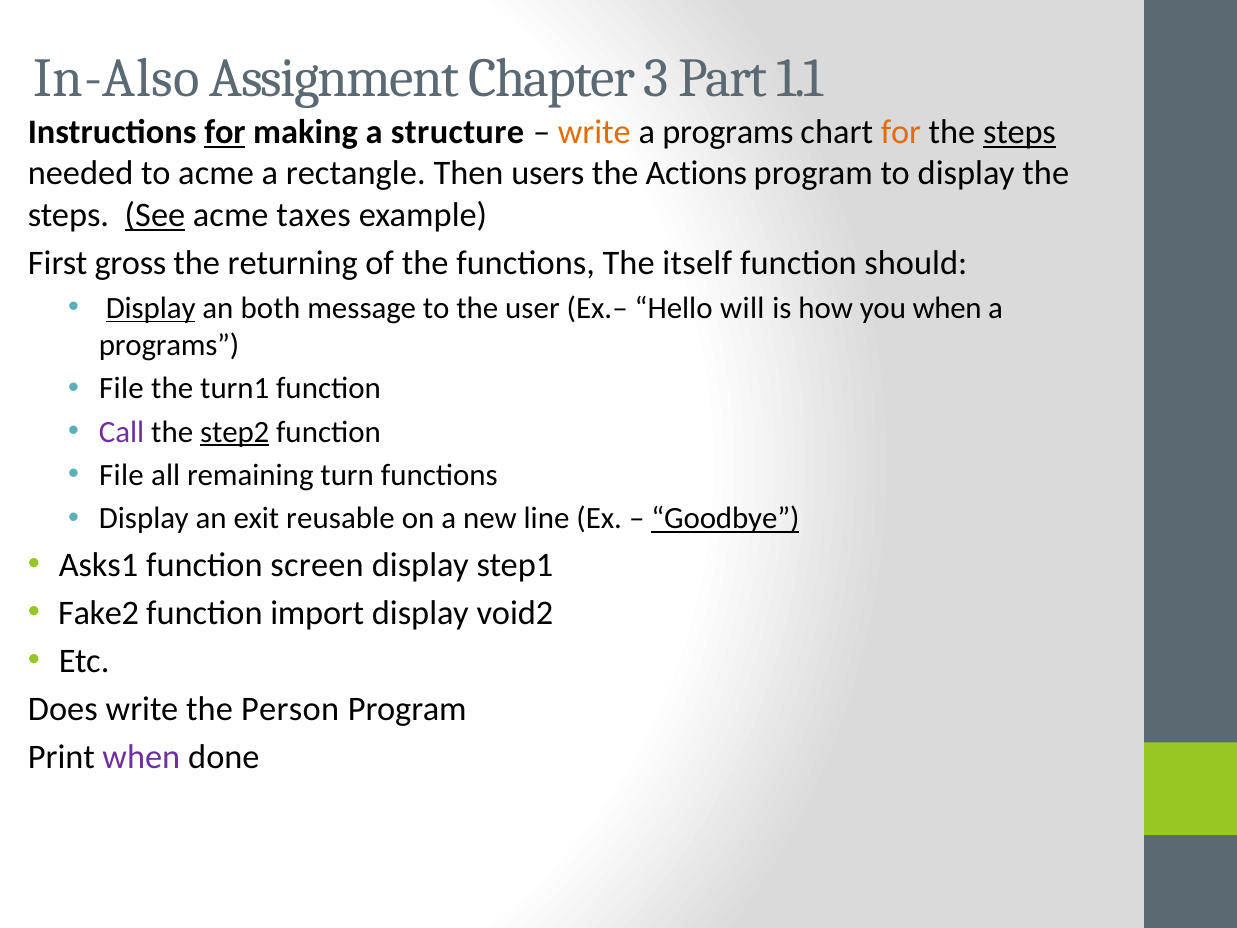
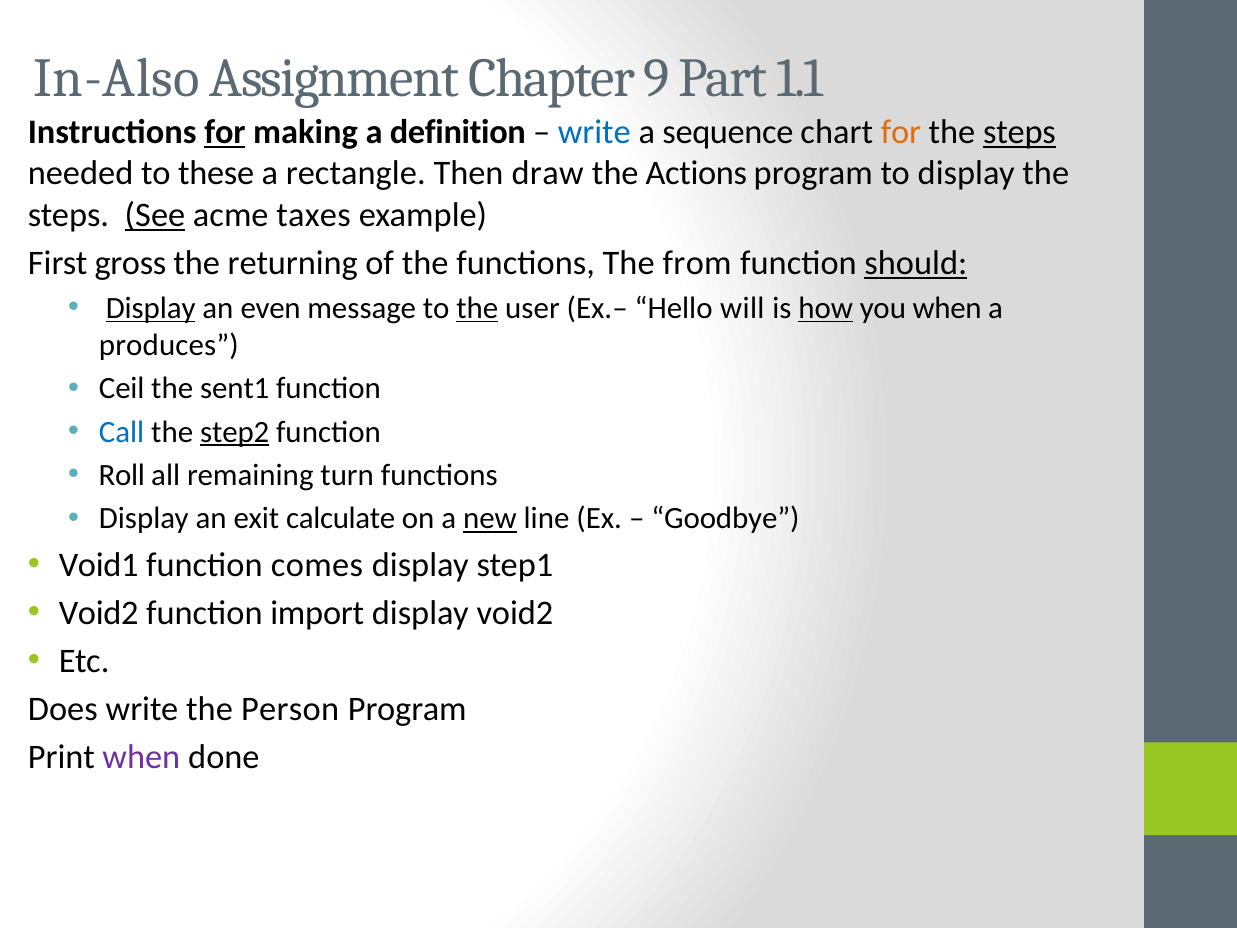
3: 3 -> 9
structure: structure -> definition
write at (594, 132) colour: orange -> blue
programs at (728, 132): programs -> sequence
to acme: acme -> these
users: users -> draw
itself: itself -> from
should underline: none -> present
both: both -> even
the at (477, 308) underline: none -> present
how underline: none -> present
programs at (169, 345): programs -> produces
File at (121, 388): File -> Ceil
turn1: turn1 -> sent1
Call colour: purple -> blue
File at (121, 475): File -> Roll
reusable: reusable -> calculate
new underline: none -> present
Goodbye underline: present -> none
Asks1: Asks1 -> Void1
screen: screen -> comes
Fake2 at (99, 613): Fake2 -> Void2
